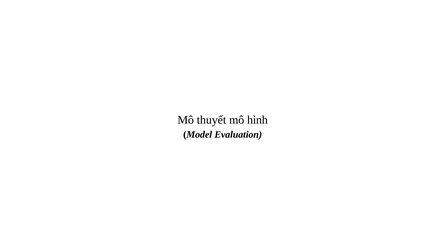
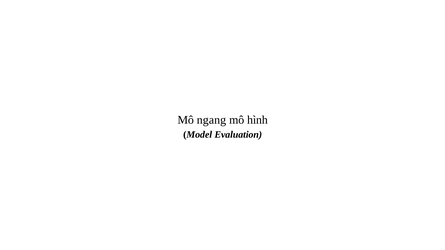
thuyết: thuyết -> ngang
